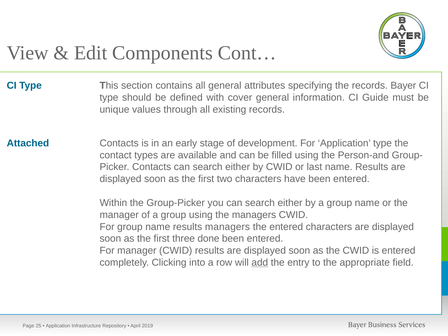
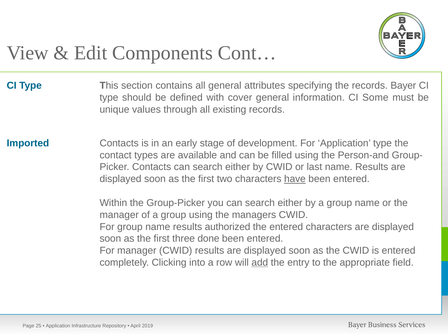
Guide: Guide -> Some
Attached: Attached -> Imported
have underline: none -> present
results managers: managers -> authorized
